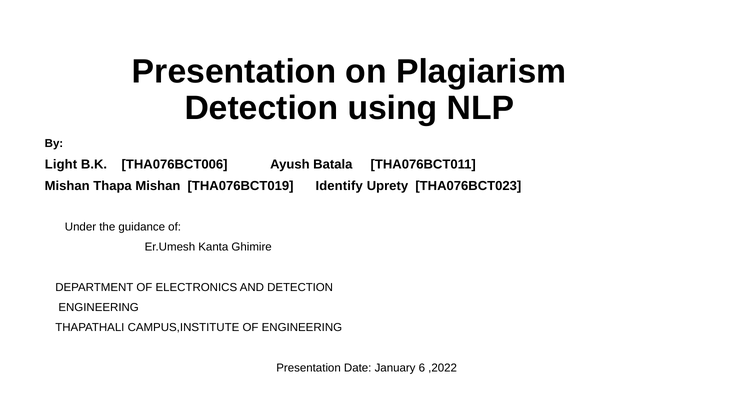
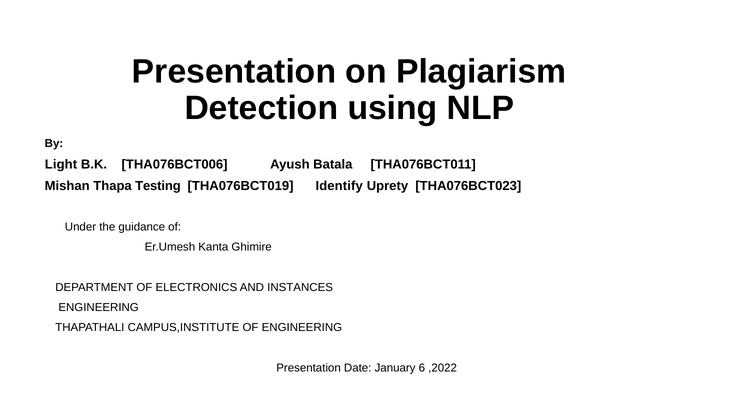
Thapa Mishan: Mishan -> Testing
AND DETECTION: DETECTION -> INSTANCES
